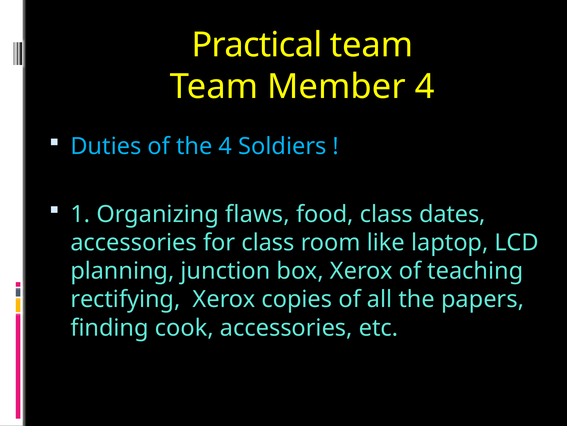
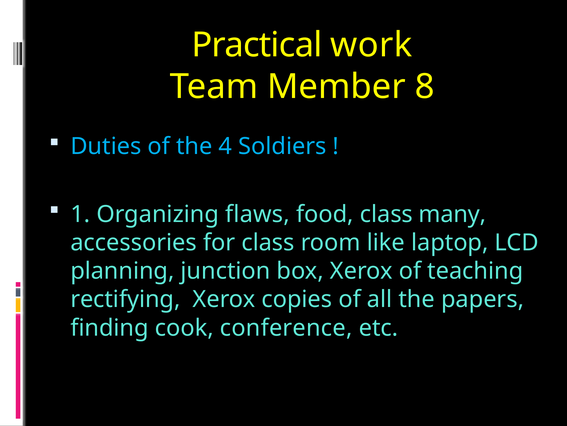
Practical team: team -> work
Member 4: 4 -> 8
dates: dates -> many
cook accessories: accessories -> conference
